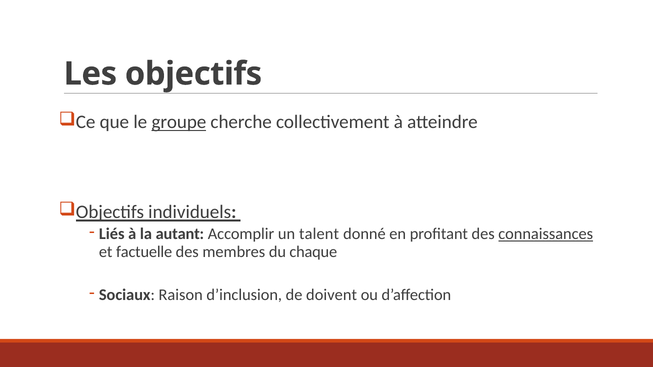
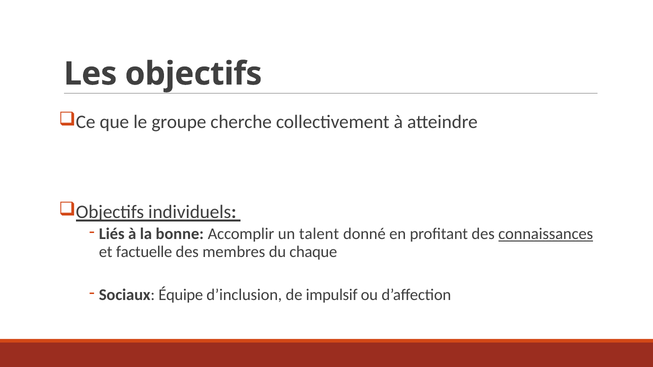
groupe underline: present -> none
autant: autant -> bonne
Raison: Raison -> Équipe
doivent: doivent -> impulsif
